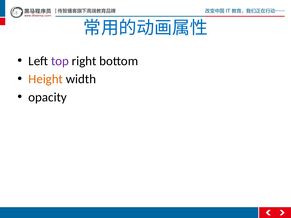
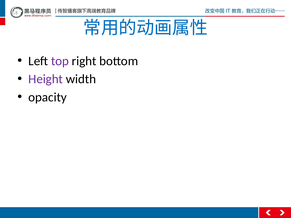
Height colour: orange -> purple
